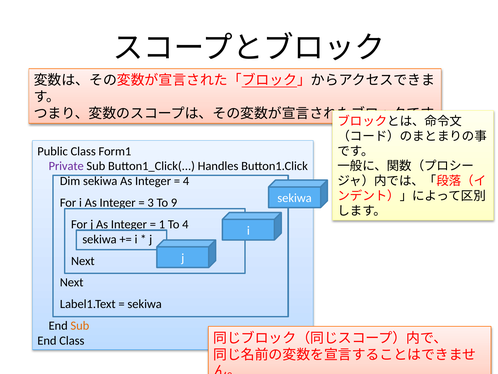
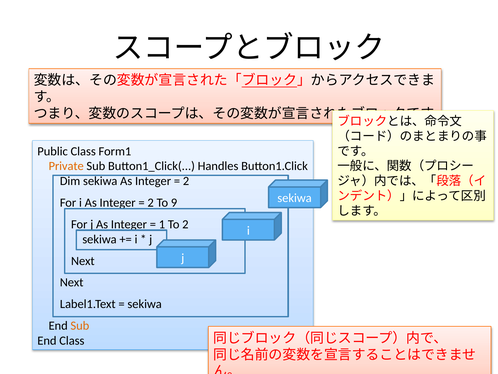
Private colour: purple -> orange
4 at (186, 181): 4 -> 2
3 at (151, 202): 3 -> 2
To 4: 4 -> 2
